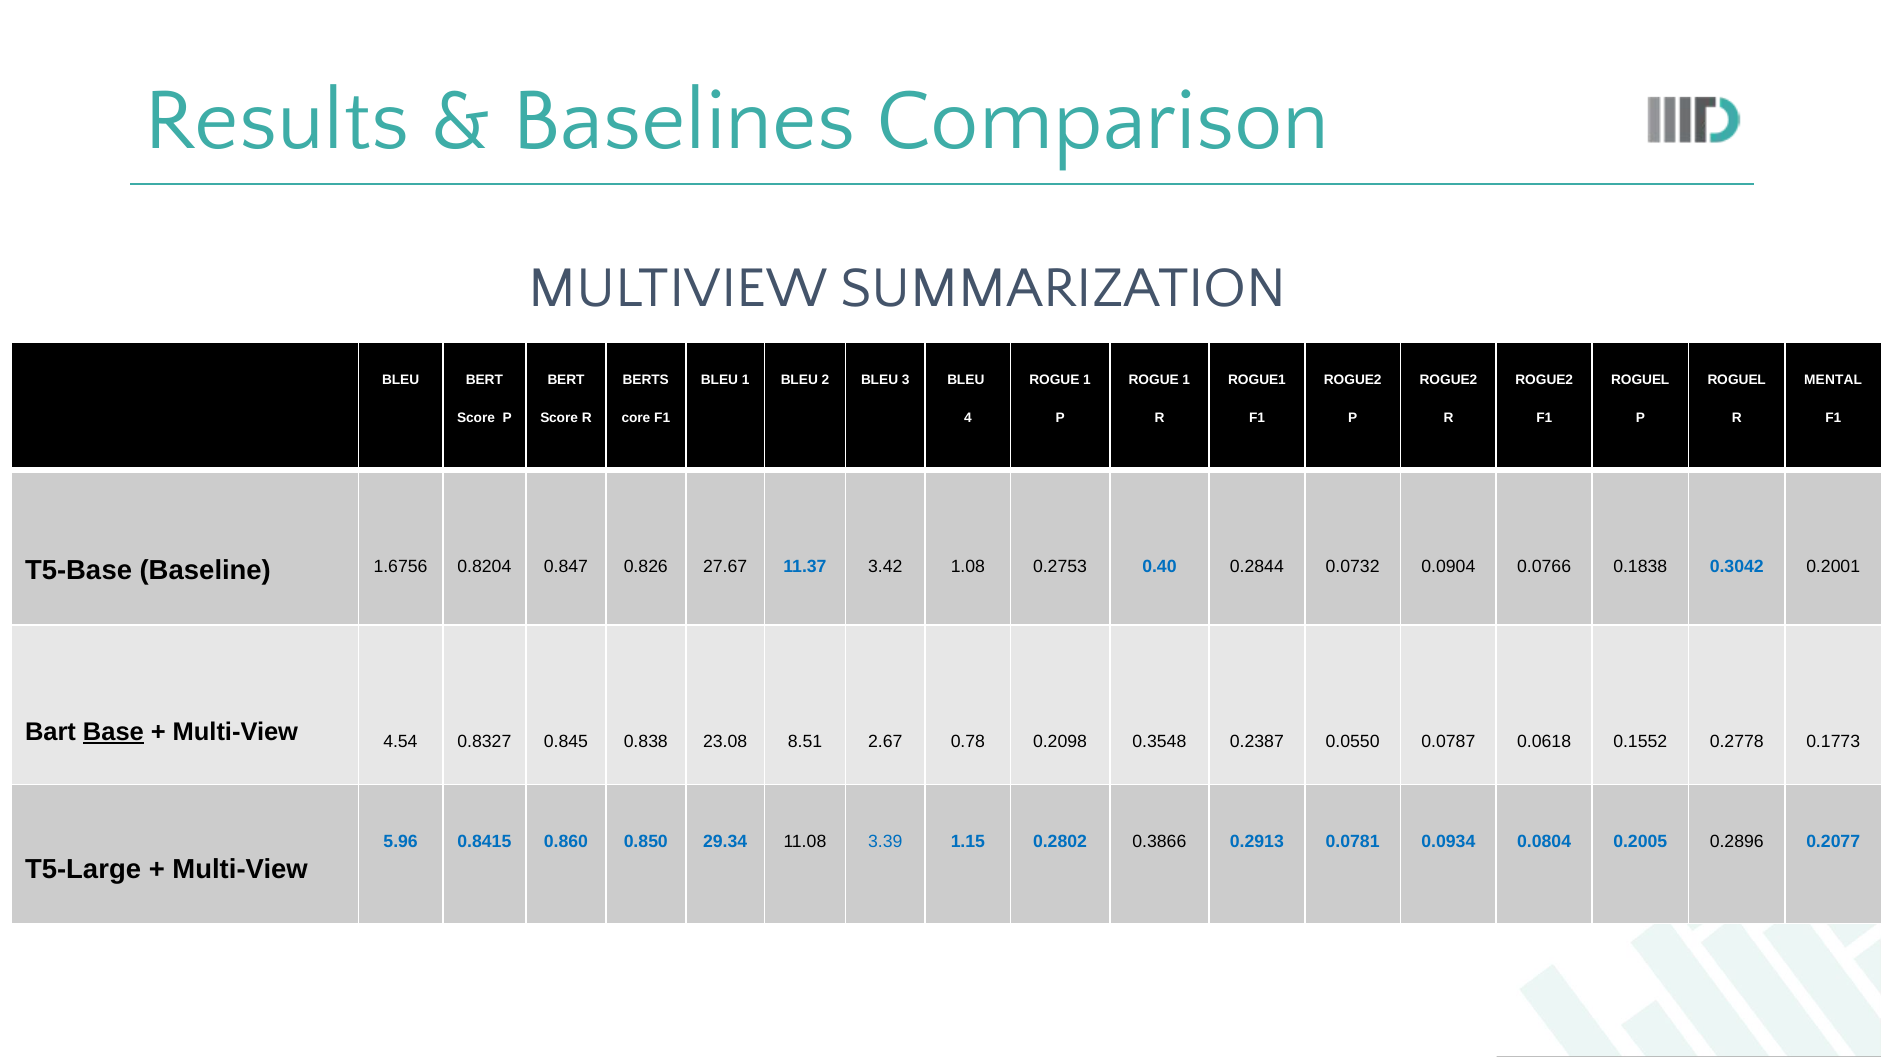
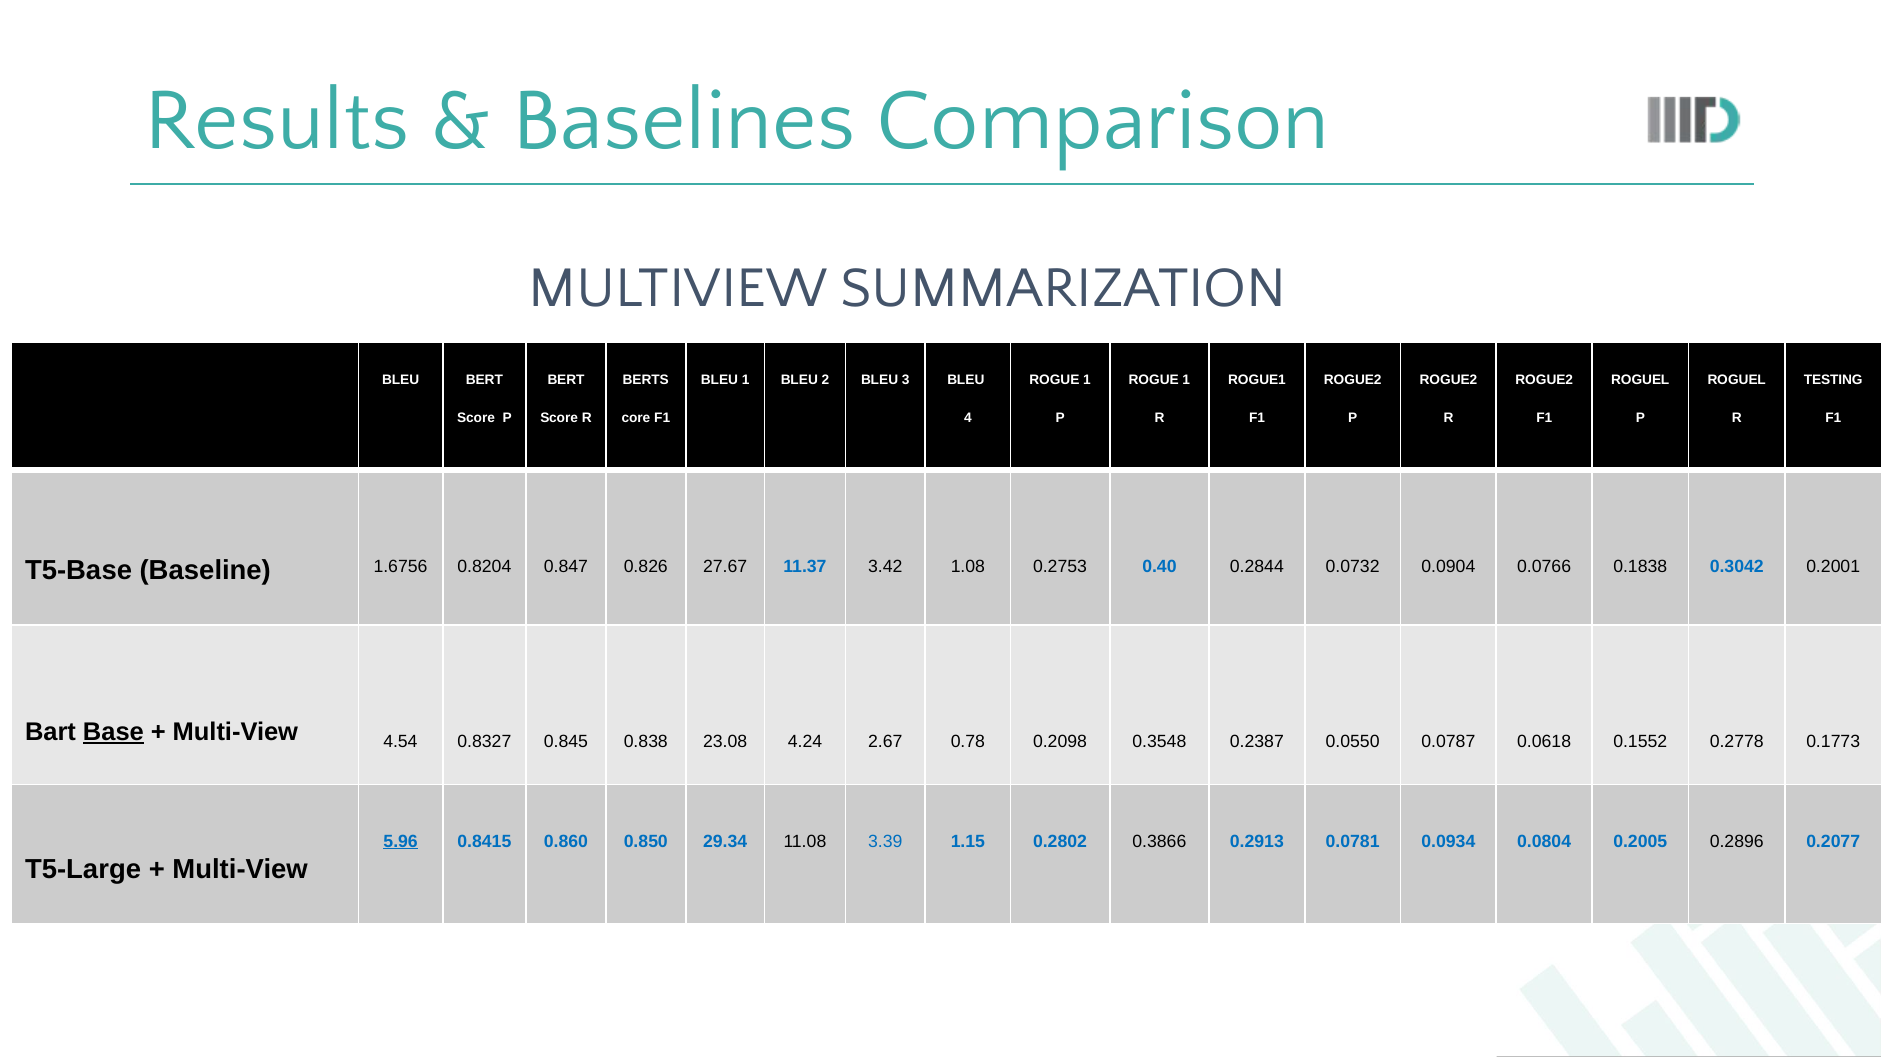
MENTAL: MENTAL -> TESTING
8.51: 8.51 -> 4.24
5.96 underline: none -> present
